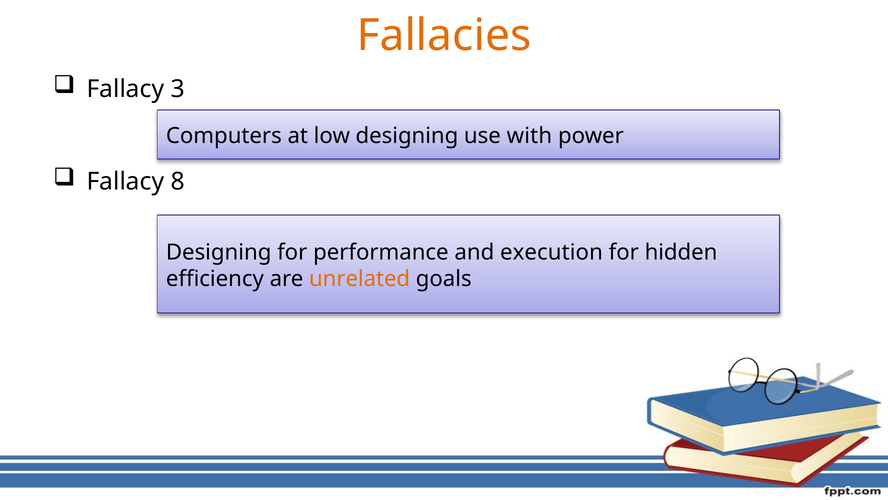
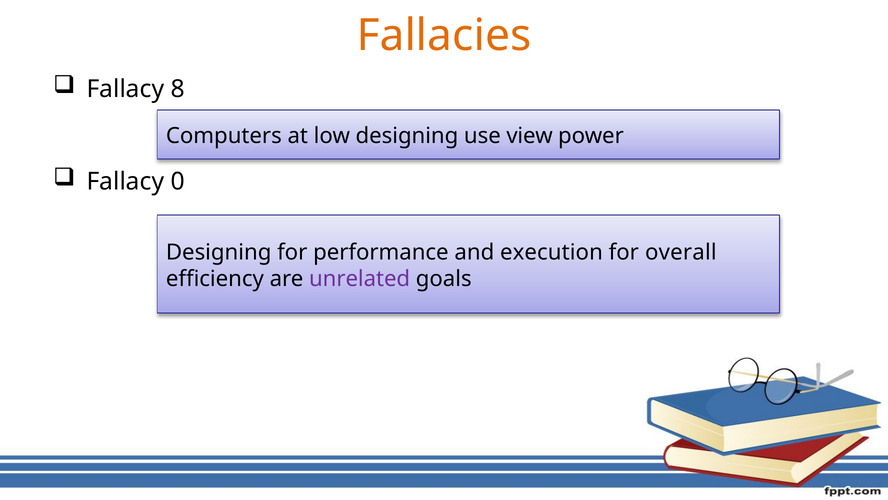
3: 3 -> 8
with: with -> view
8: 8 -> 0
hidden: hidden -> overall
unrelated colour: orange -> purple
